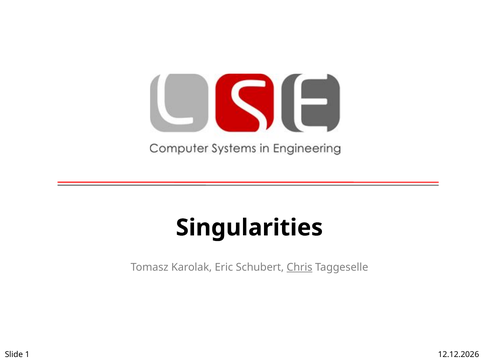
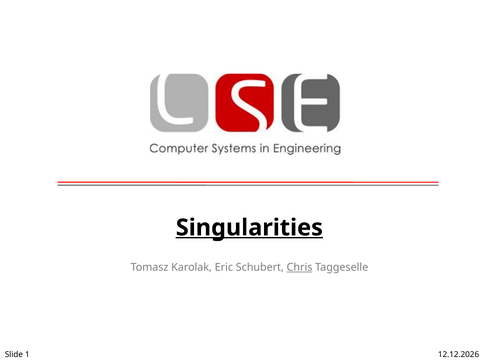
Singularities underline: none -> present
